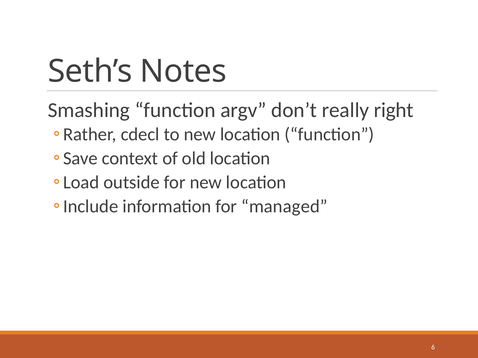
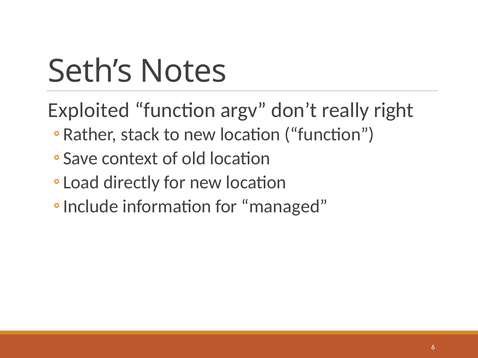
Smashing: Smashing -> Exploited
cdecl: cdecl -> stack
outside: outside -> directly
